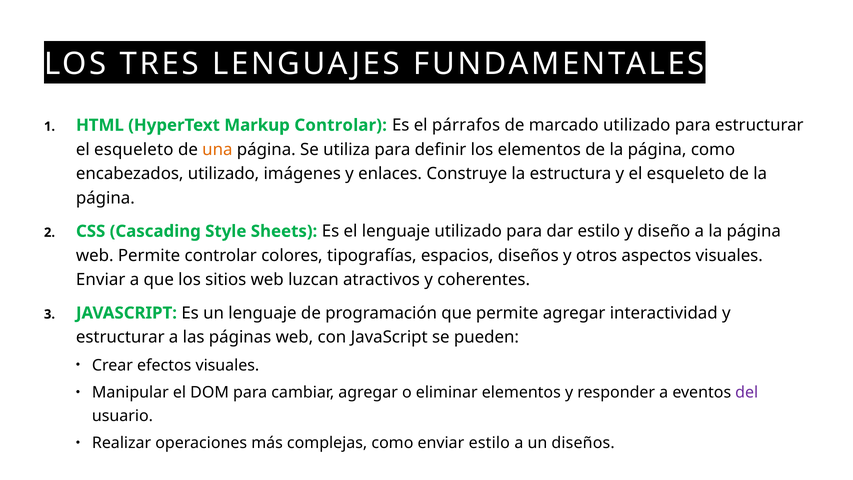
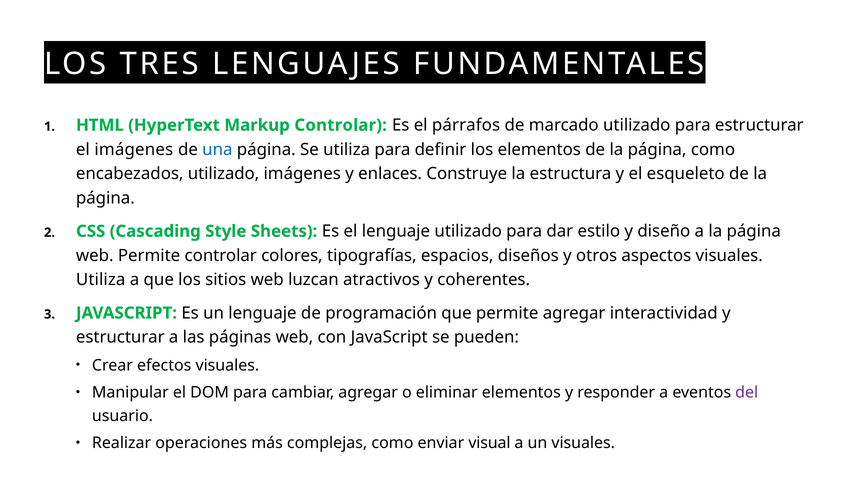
esqueleto at (134, 149): esqueleto -> imágenes
una colour: orange -> blue
Enviar at (101, 280): Enviar -> Utiliza
enviar estilo: estilo -> visual
un diseños: diseños -> visuales
